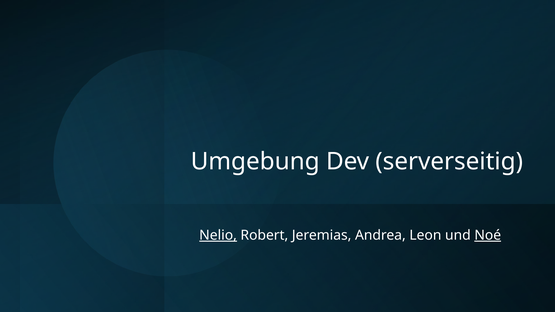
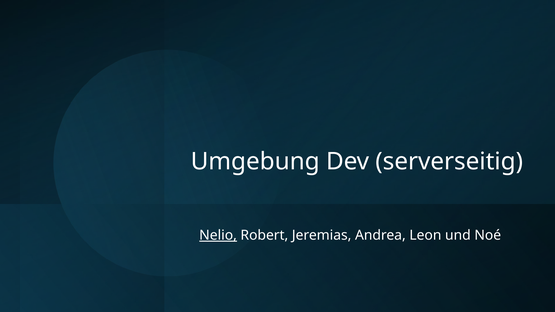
Noé underline: present -> none
